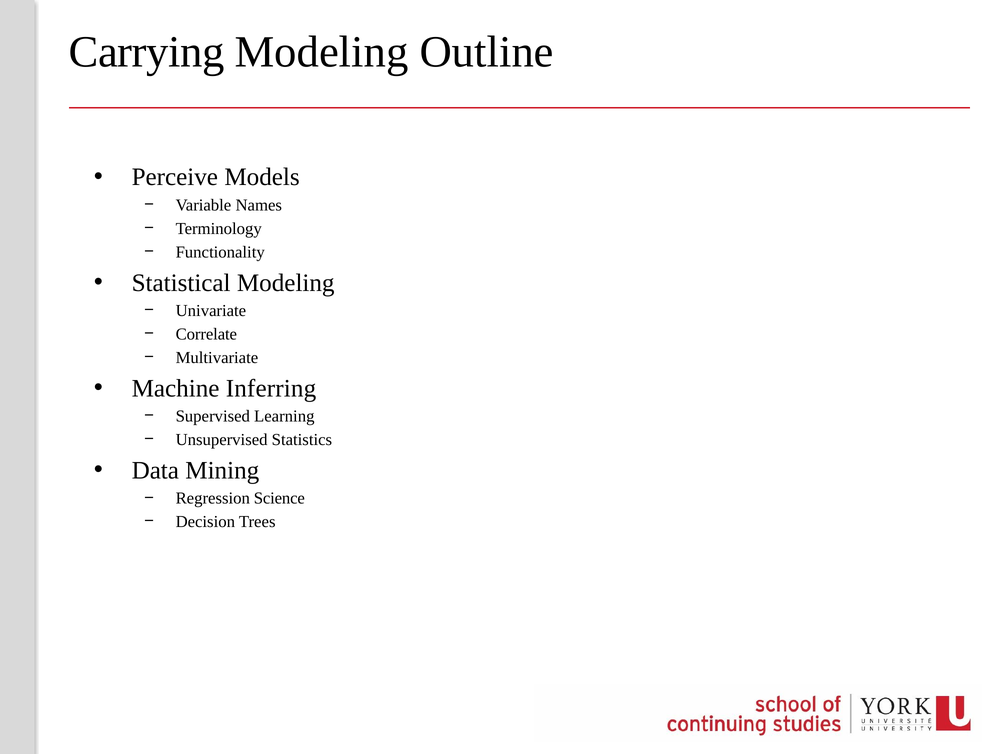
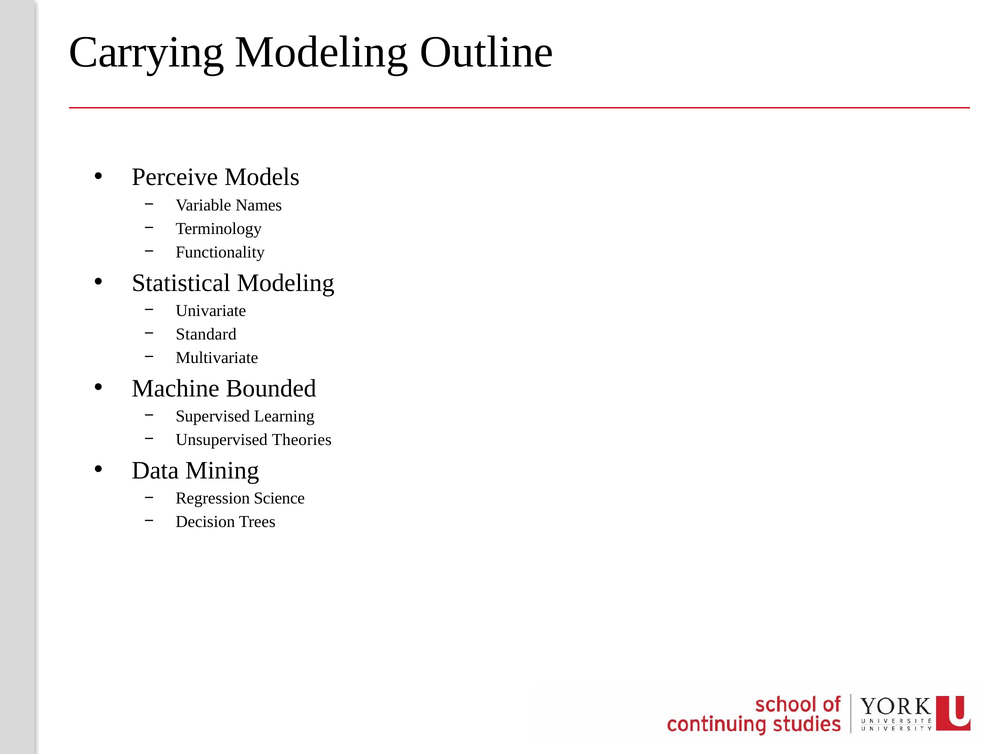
Correlate: Correlate -> Standard
Inferring: Inferring -> Bounded
Statistics: Statistics -> Theories
